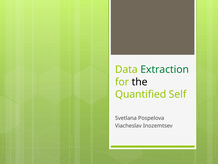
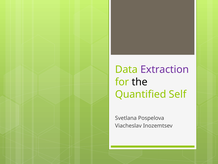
Extraction colour: green -> purple
